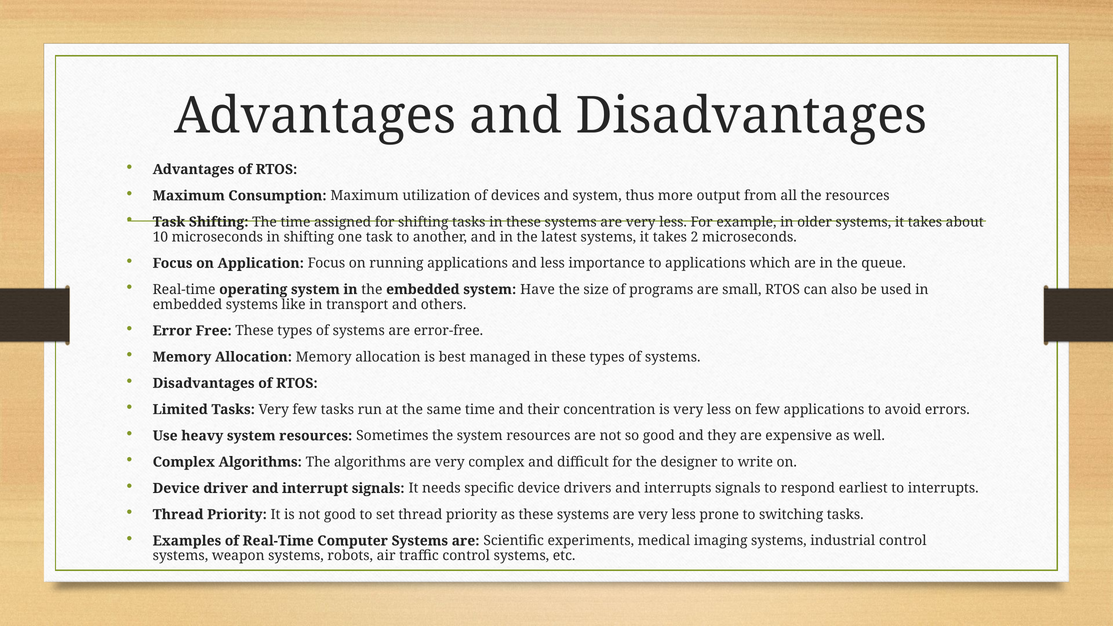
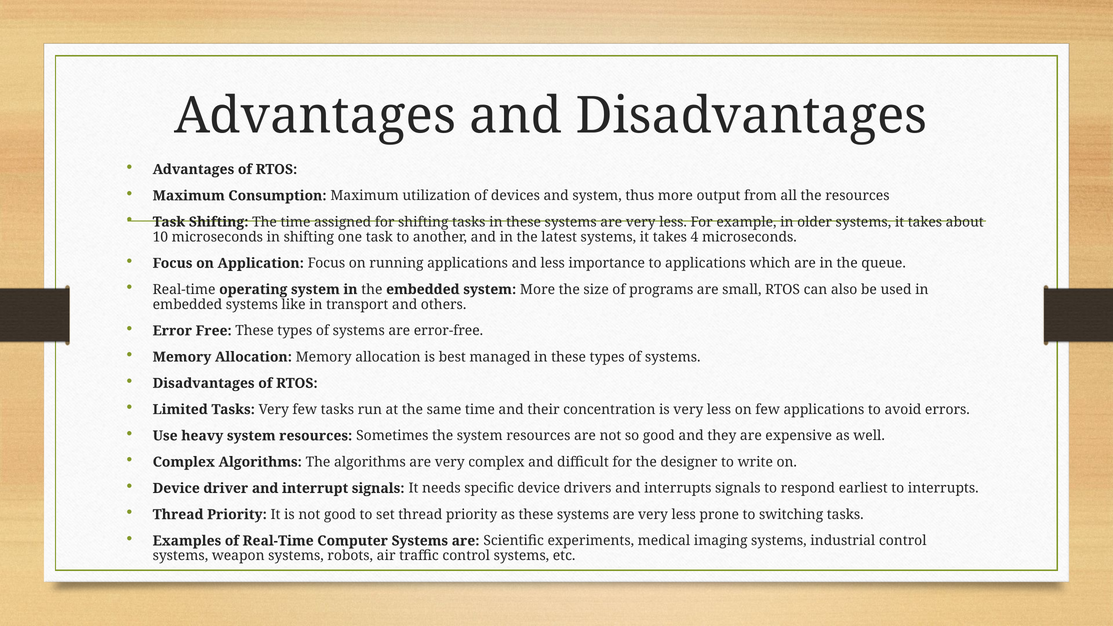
2: 2 -> 4
system Have: Have -> More
